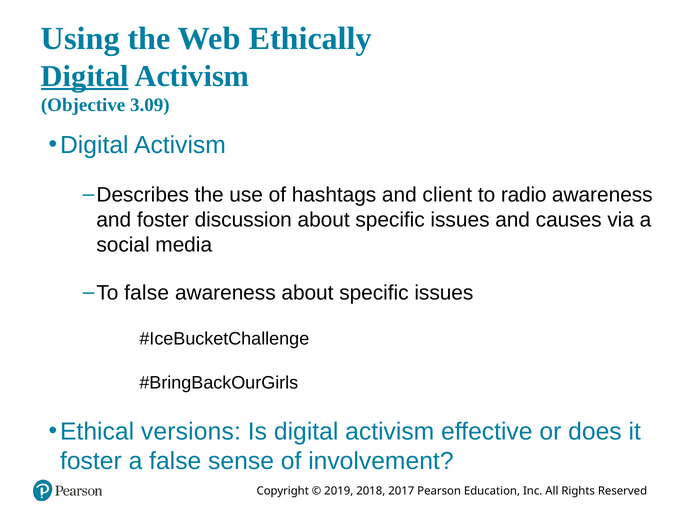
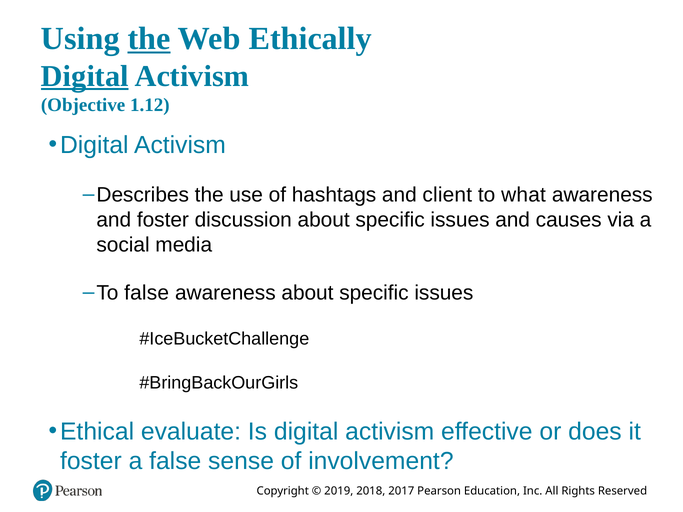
the at (149, 39) underline: none -> present
3.09: 3.09 -> 1.12
radio: radio -> what
versions: versions -> evaluate
